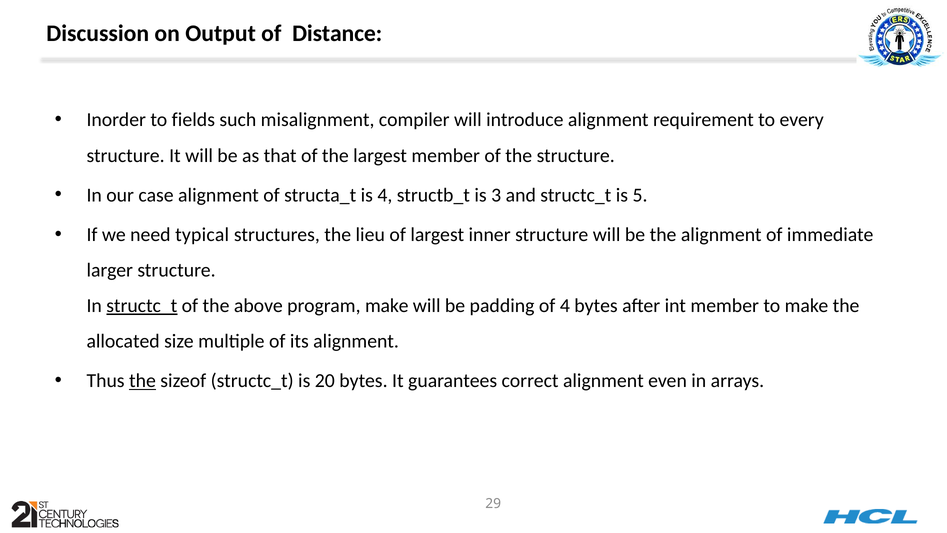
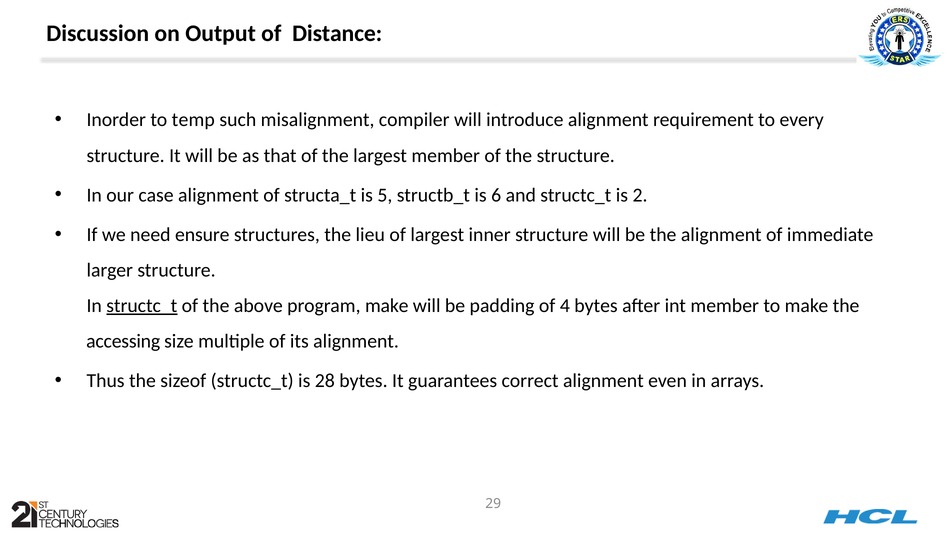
fields: fields -> temp
is 4: 4 -> 5
3: 3 -> 6
5: 5 -> 2
typical: typical -> ensure
allocated: allocated -> accessing
the at (142, 381) underline: present -> none
20: 20 -> 28
